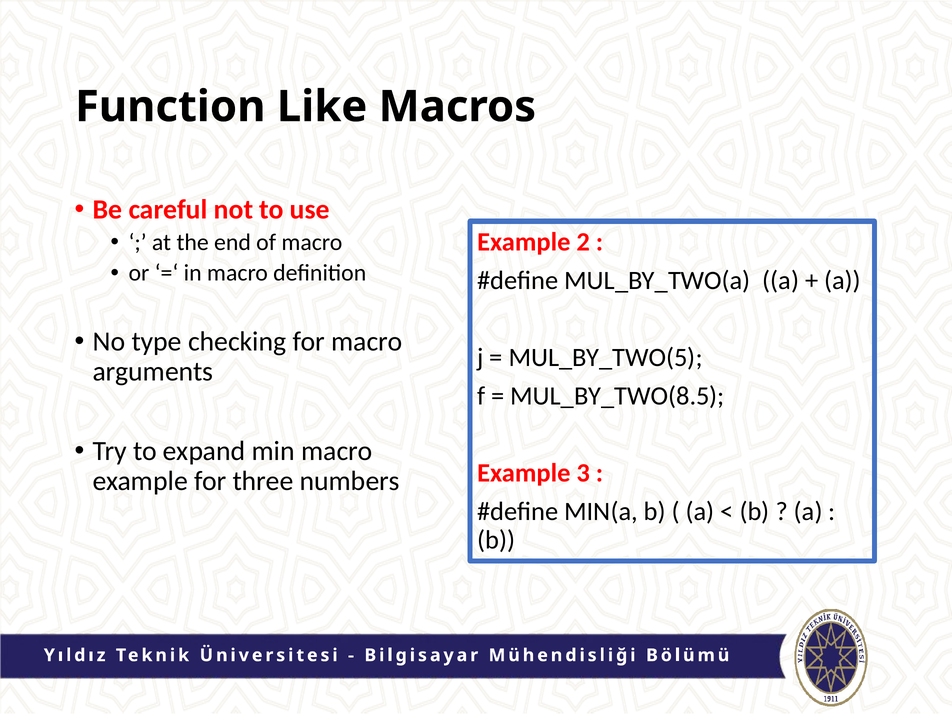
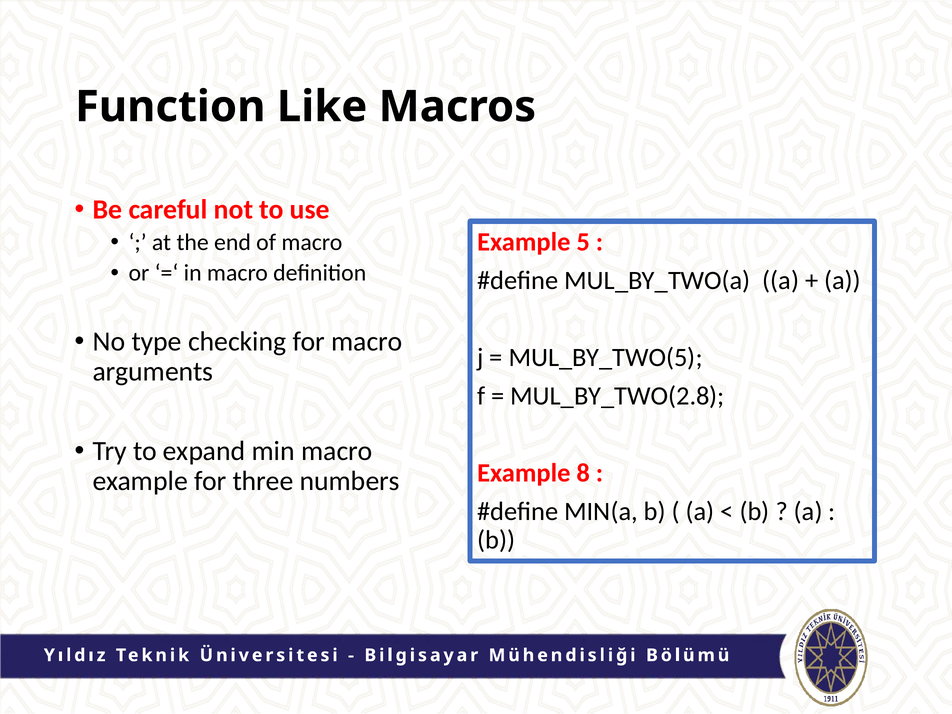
2: 2 -> 5
MUL_BY_TWO(8.5: MUL_BY_TWO(8.5 -> MUL_BY_TWO(2.8
3: 3 -> 8
